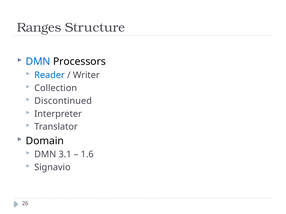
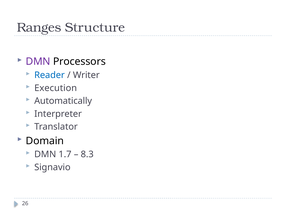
DMN at (38, 62) colour: blue -> purple
Collection: Collection -> Execution
Discontinued: Discontinued -> Automatically
3.1: 3.1 -> 1.7
1.6: 1.6 -> 8.3
